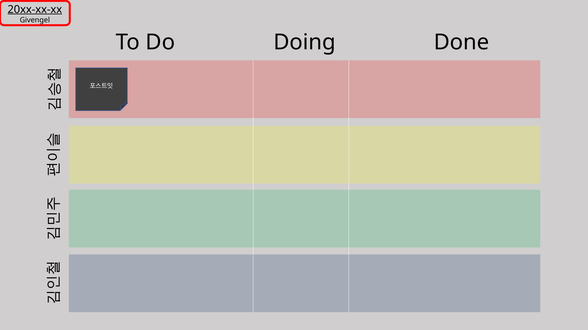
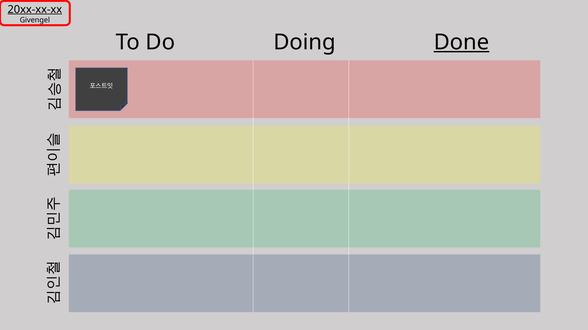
Done underline: none -> present
